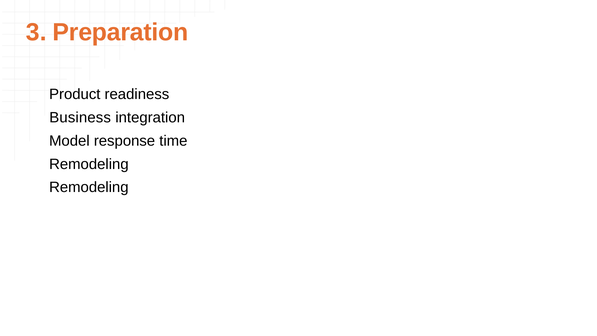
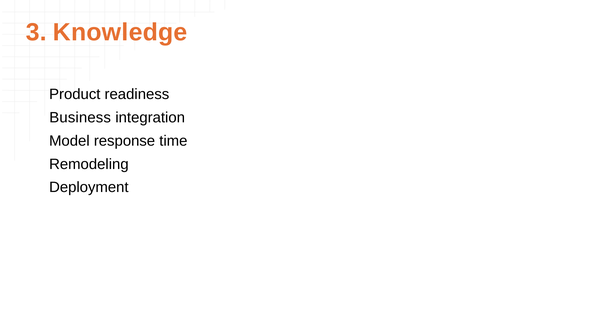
Preparation: Preparation -> Knowledge
Remodeling at (89, 187): Remodeling -> Deployment
